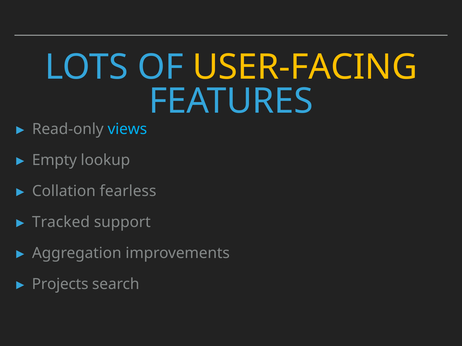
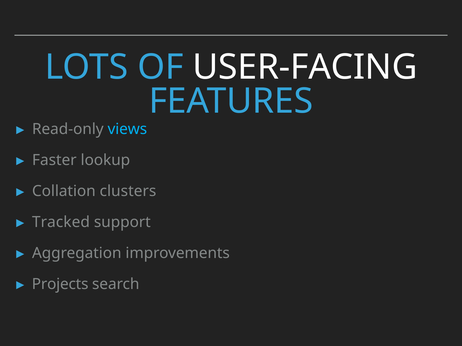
USER-FACING colour: yellow -> white
Empty: Empty -> Faster
fearless: fearless -> clusters
